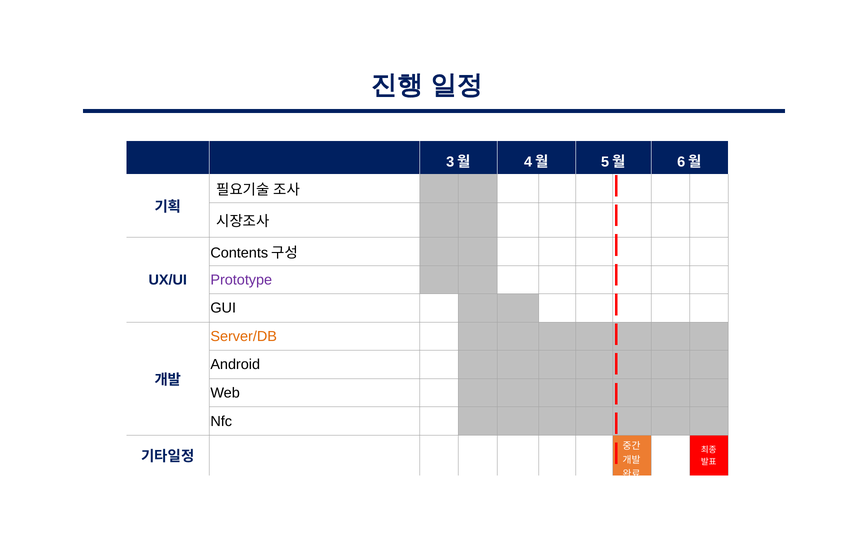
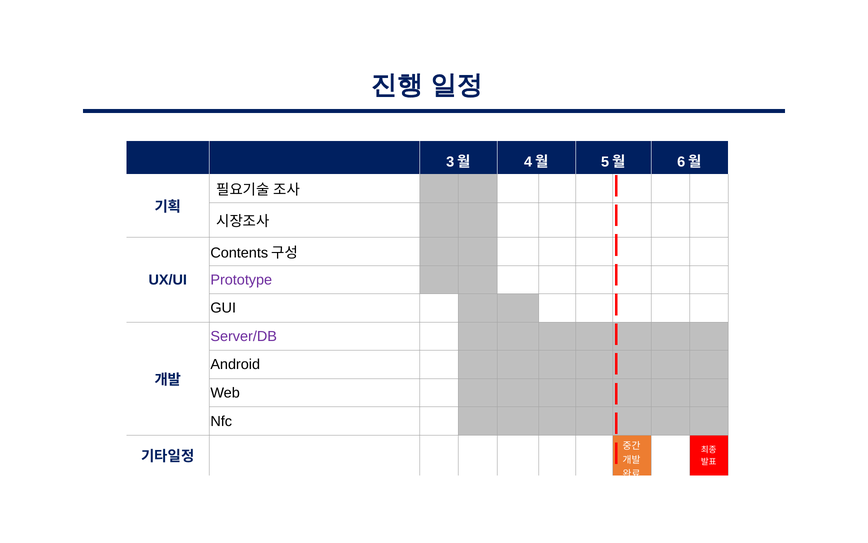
Server/DB colour: orange -> purple
